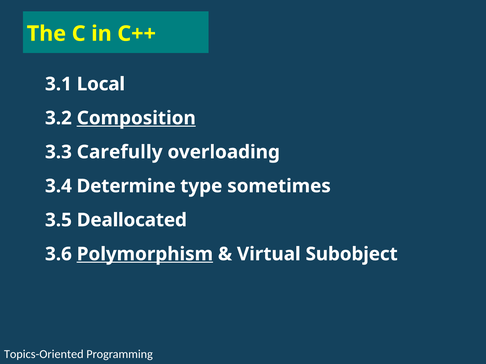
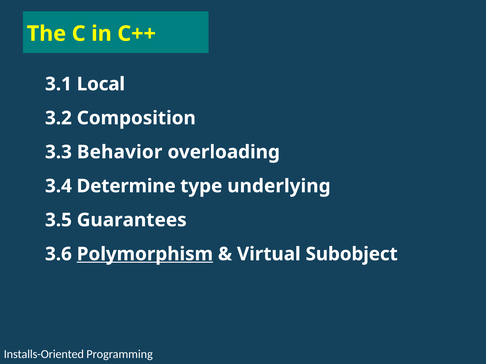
Composition underline: present -> none
Carefully: Carefully -> Behavior
sometimes: sometimes -> underlying
Deallocated: Deallocated -> Guarantees
Topics-Oriented: Topics-Oriented -> Installs-Oriented
